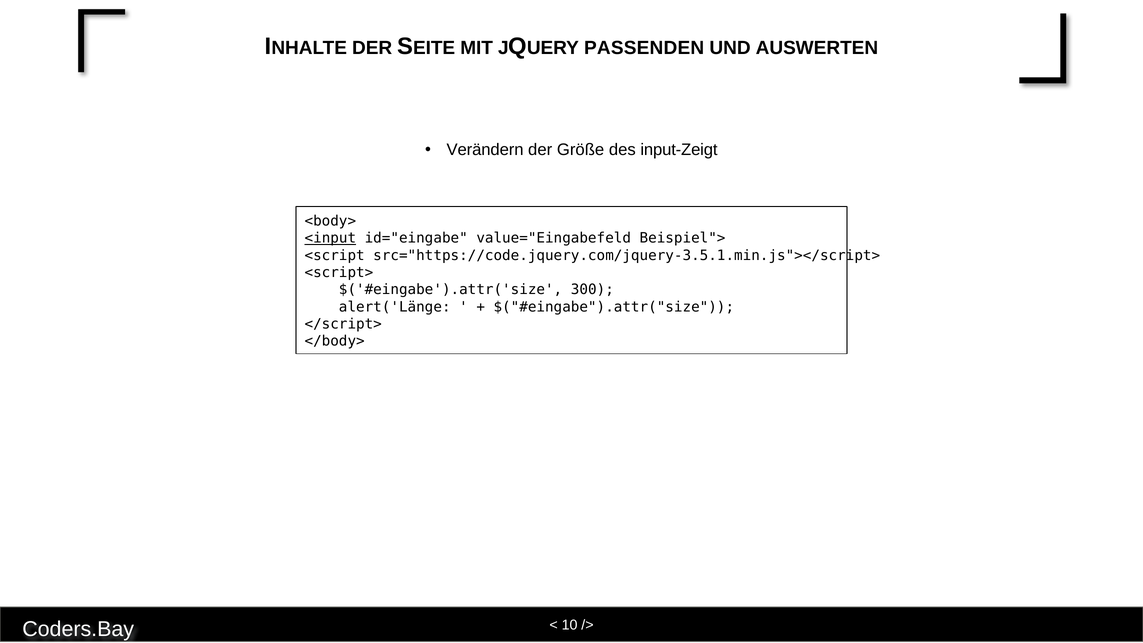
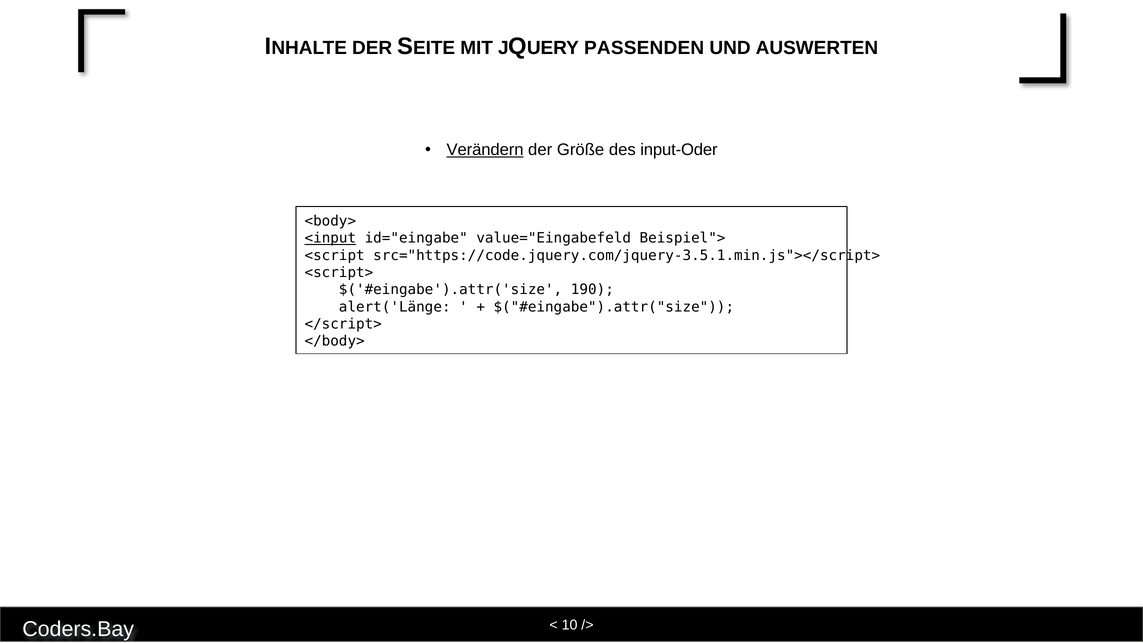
Verändern underline: none -> present
input-Zeigt: input-Zeigt -> input-Oder
300: 300 -> 190
